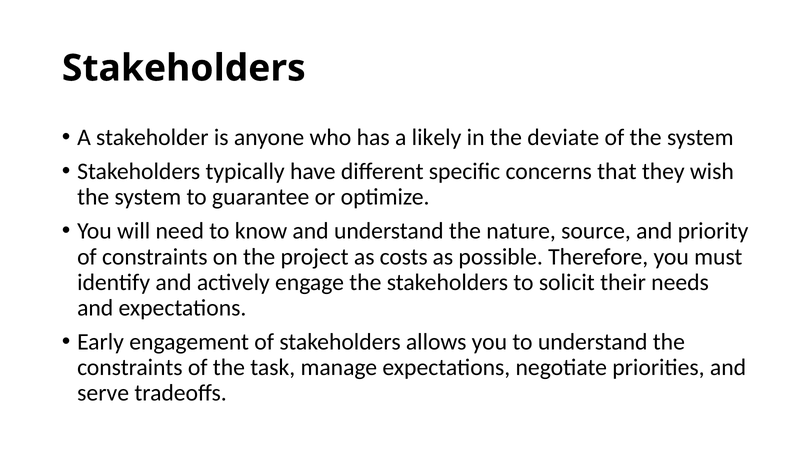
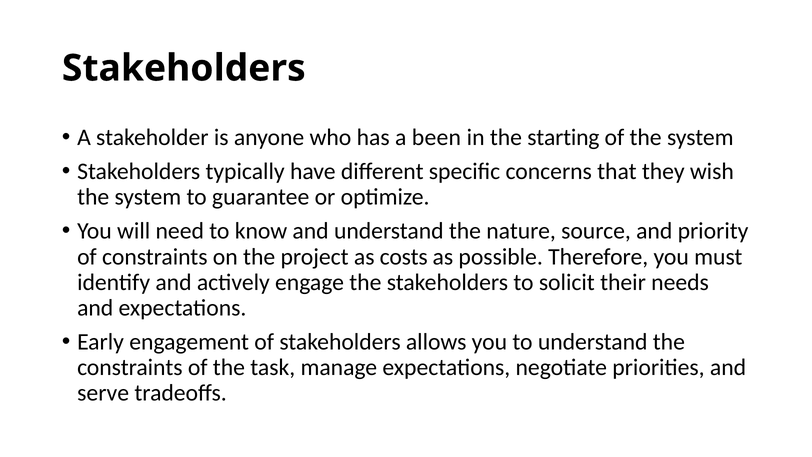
likely: likely -> been
deviate: deviate -> starting
